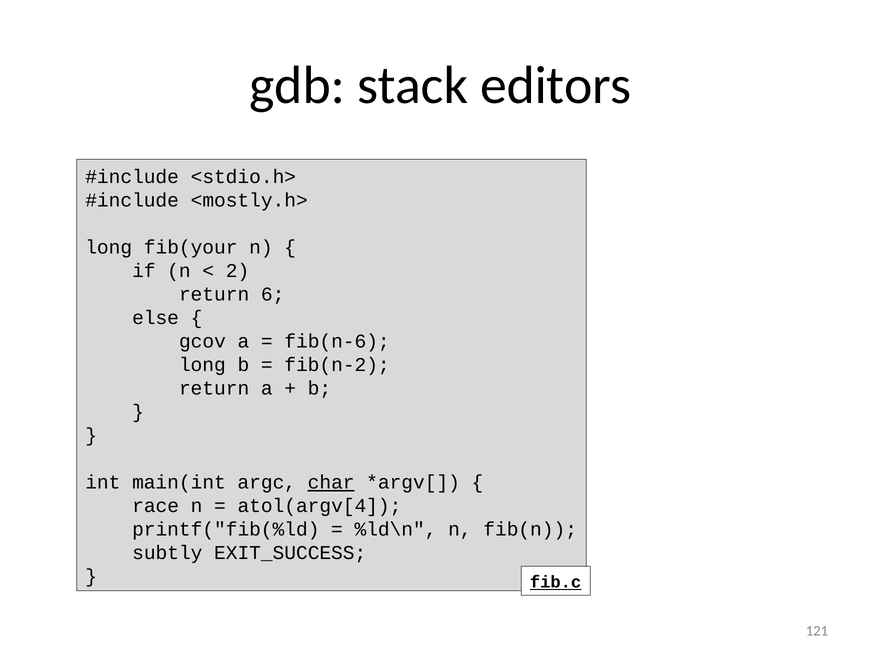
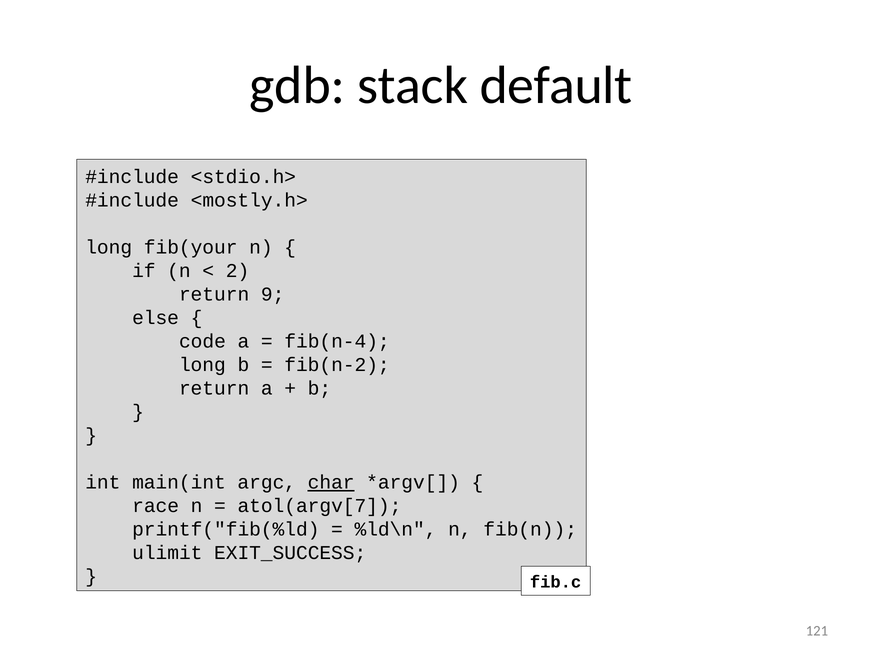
editors: editors -> default
6: 6 -> 9
gcov: gcov -> code
fib(n-6: fib(n-6 -> fib(n-4
atol(argv[4: atol(argv[4 -> atol(argv[7
subtly: subtly -> ulimit
fib.c underline: present -> none
